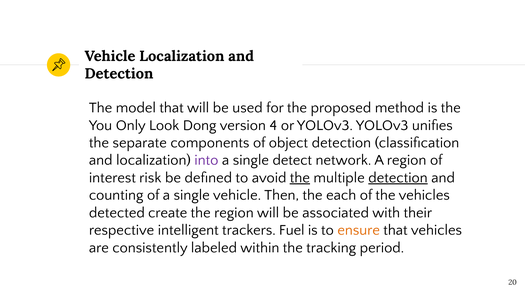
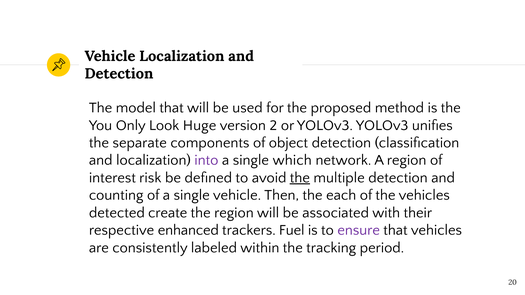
Dong: Dong -> Huge
4: 4 -> 2
detect: detect -> which
detection at (398, 178) underline: present -> none
intelligent: intelligent -> enhanced
ensure colour: orange -> purple
